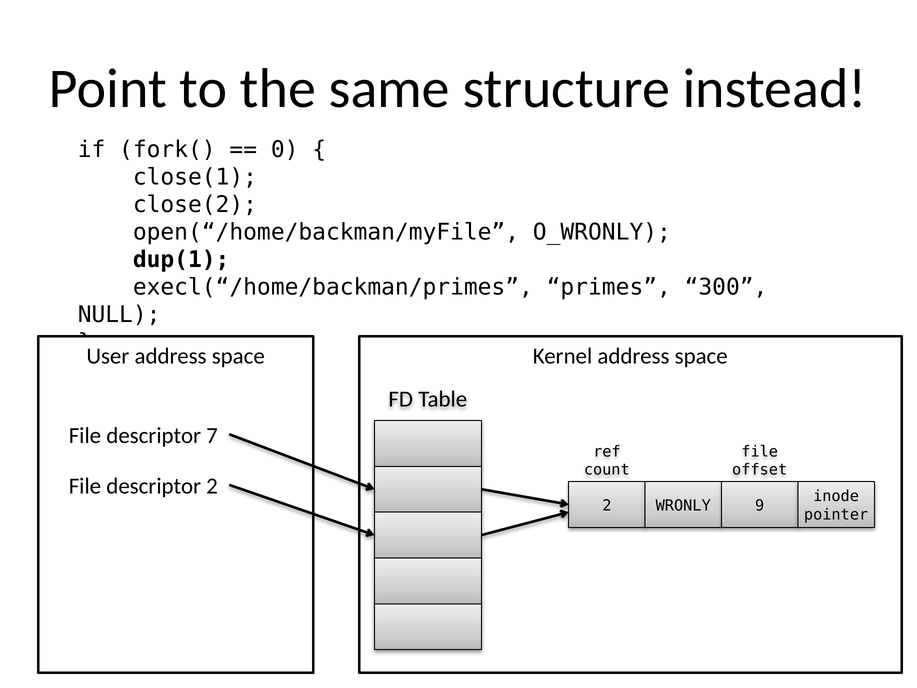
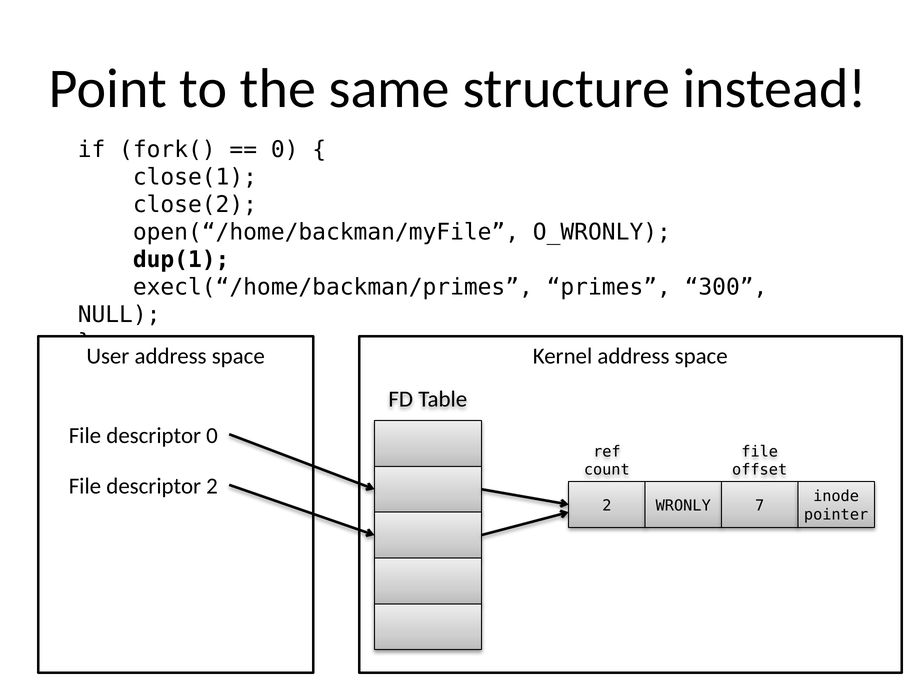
descriptor 7: 7 -> 0
9: 9 -> 7
